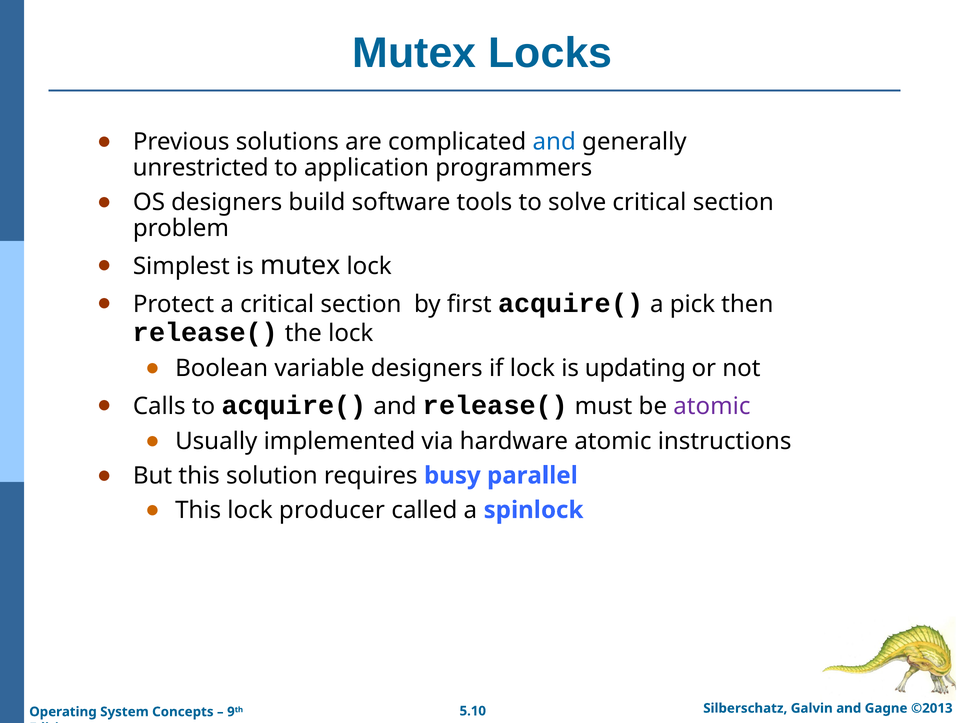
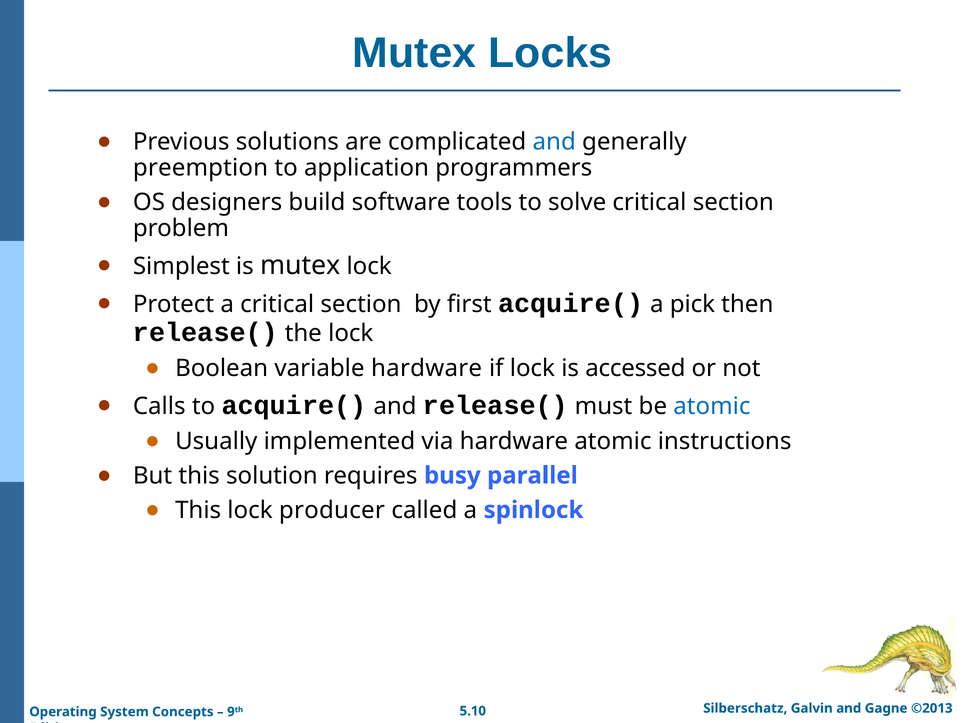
unrestricted: unrestricted -> preemption
variable designers: designers -> hardware
updating: updating -> accessed
atomic at (712, 407) colour: purple -> blue
